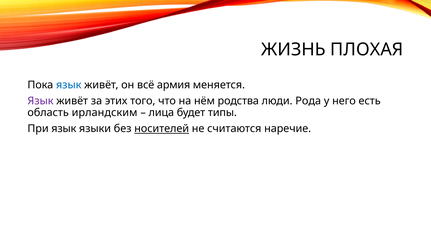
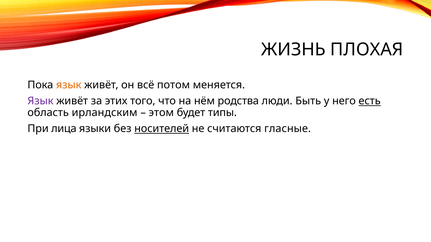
язык at (69, 85) colour: blue -> orange
армия: армия -> потом
Рода: Рода -> Быть
есть underline: none -> present
лица: лица -> этом
При язык: язык -> лица
наречие: наречие -> гласные
